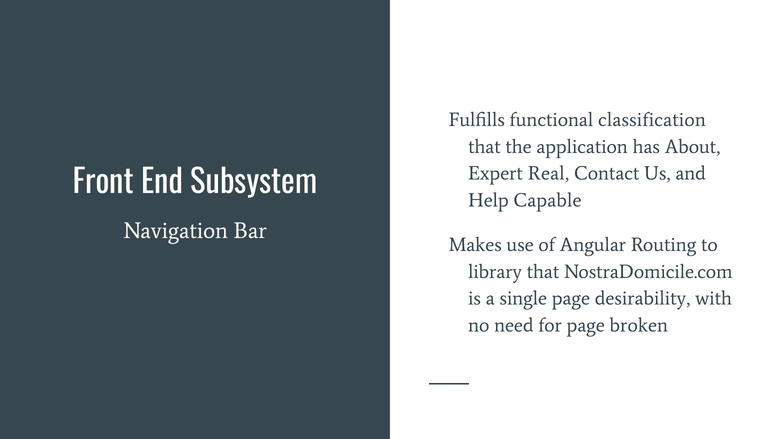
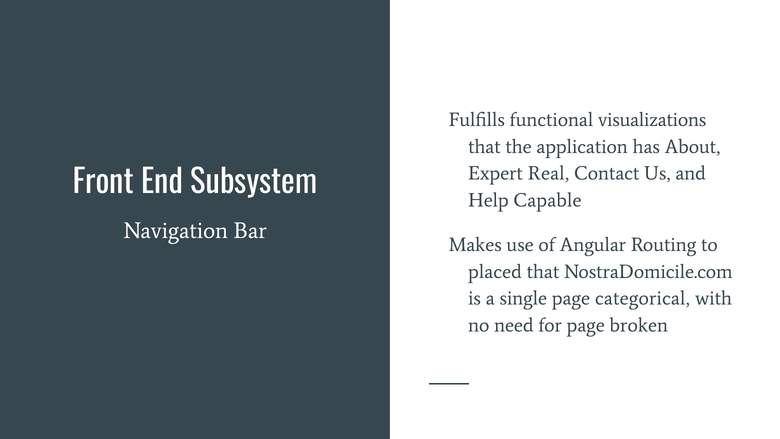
classification: classification -> visualizations
library: library -> placed
desirability: desirability -> categorical
